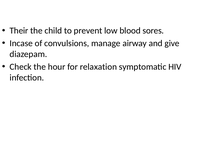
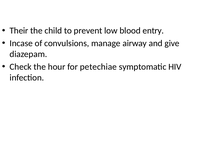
sores: sores -> entry
relaxation: relaxation -> petechiae
